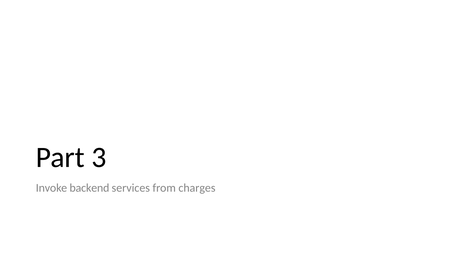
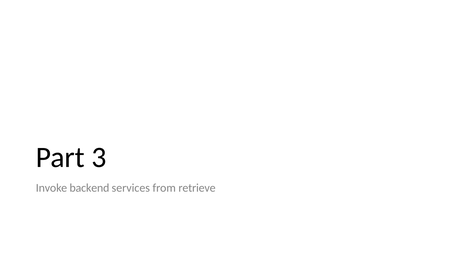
charges: charges -> retrieve
